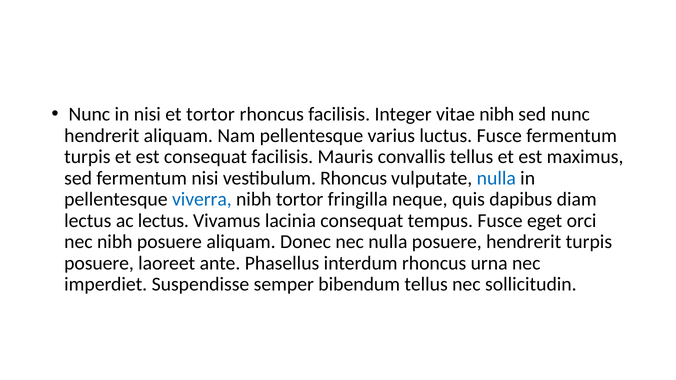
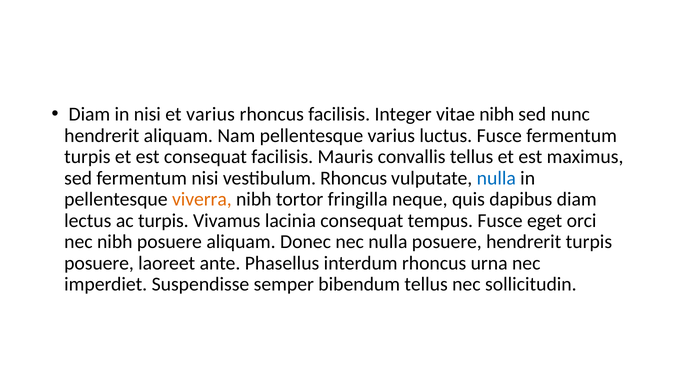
Nunc at (89, 114): Nunc -> Diam
et tortor: tortor -> varius
viverra colour: blue -> orange
ac lectus: lectus -> turpis
